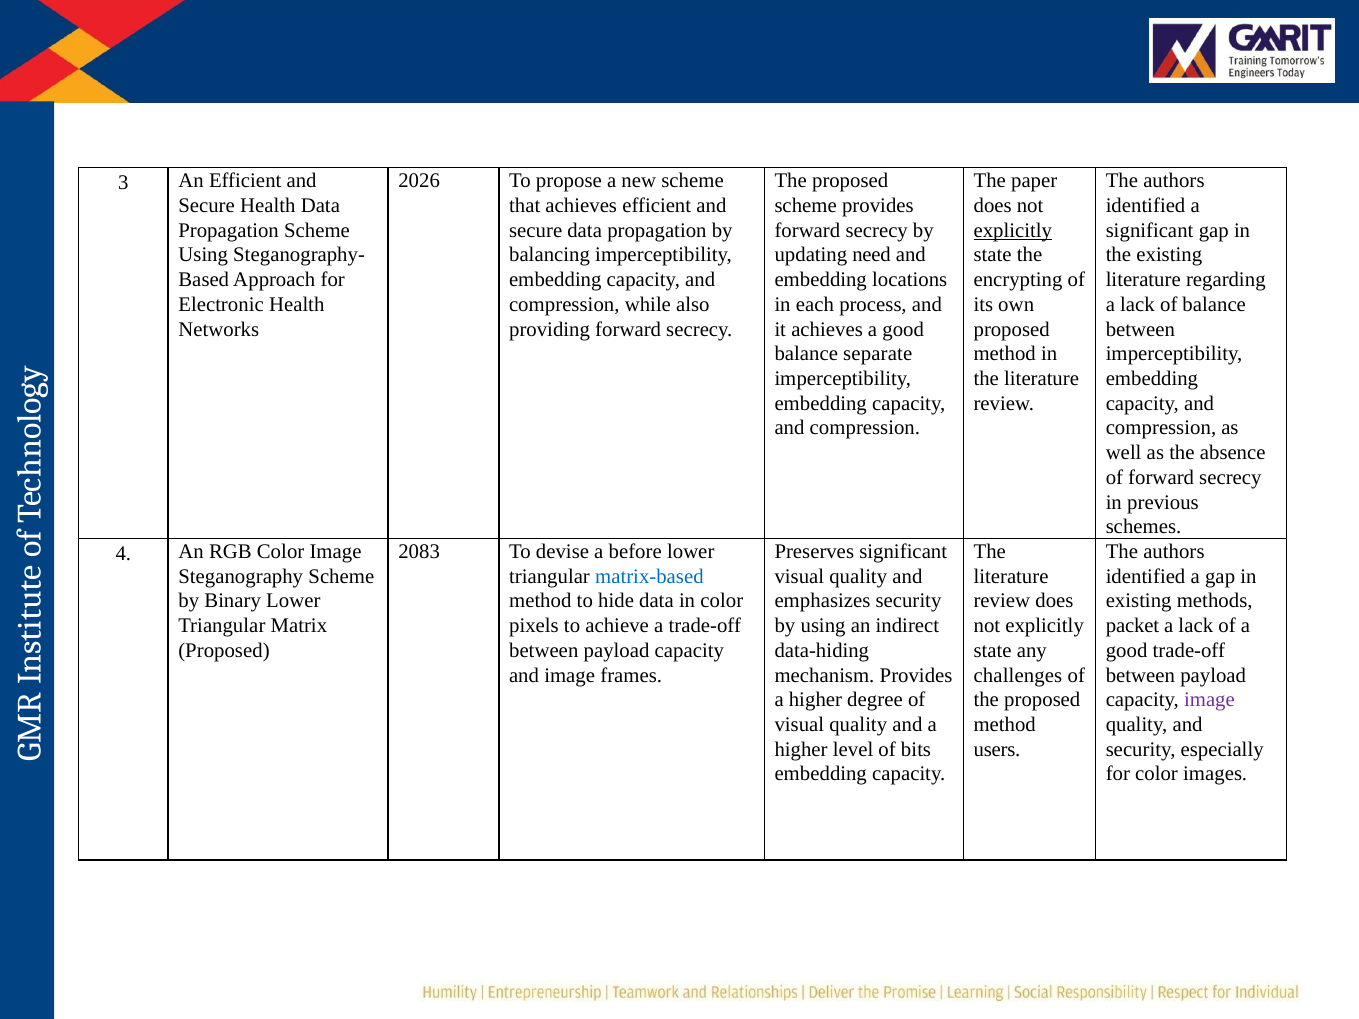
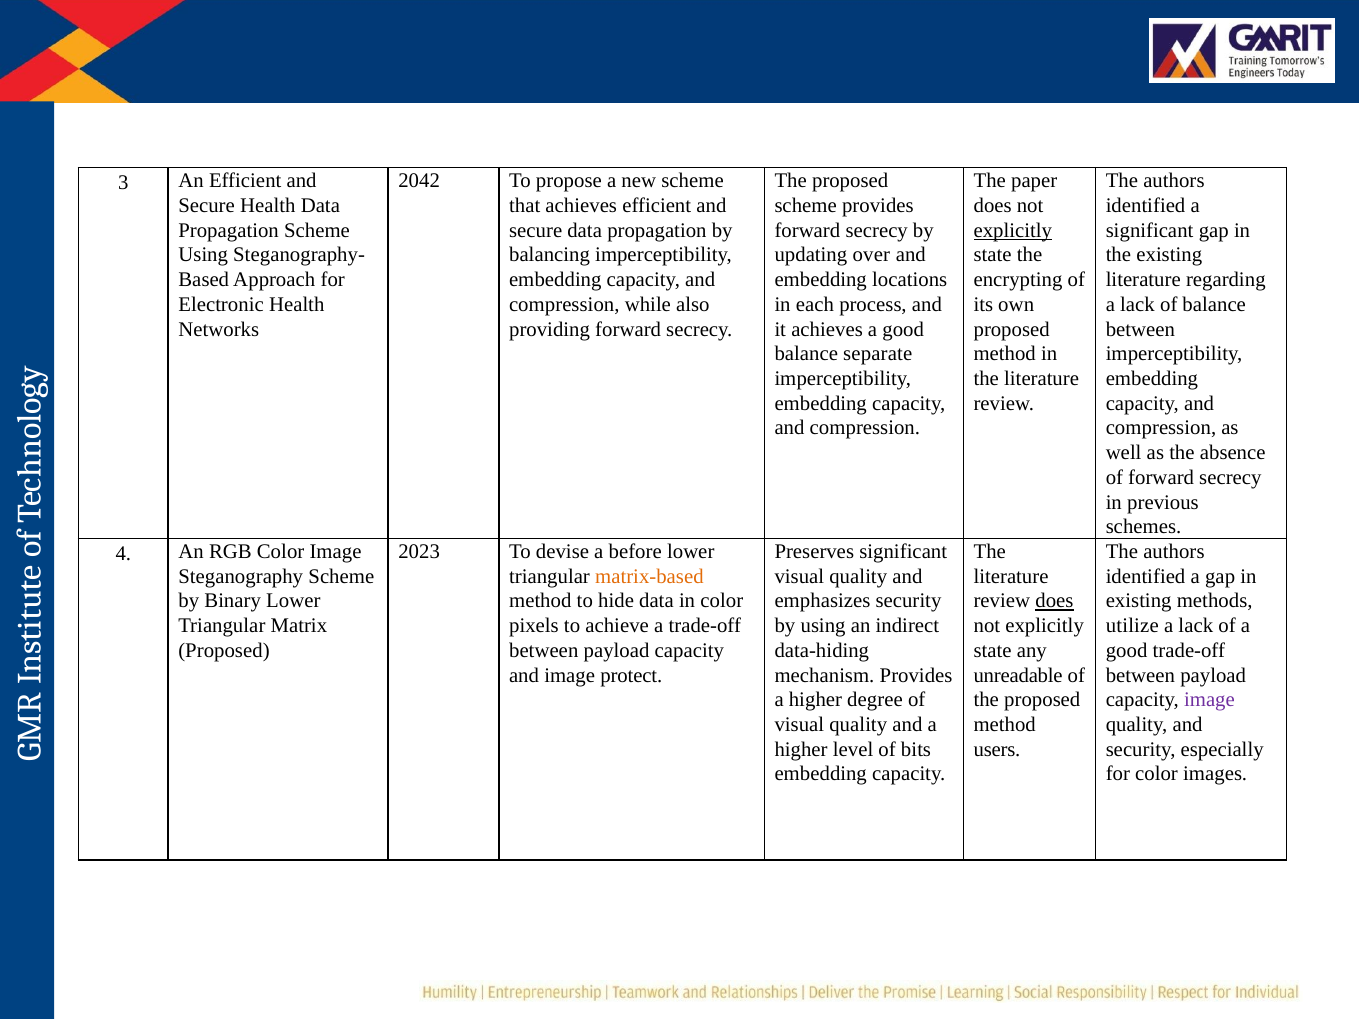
2026: 2026 -> 2042
need: need -> over
2083: 2083 -> 2023
matrix-based colour: blue -> orange
does at (1054, 601) underline: none -> present
packet: packet -> utilize
frames: frames -> protect
challenges: challenges -> unreadable
